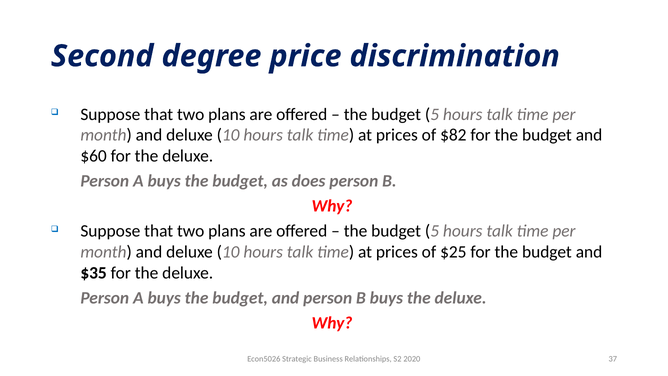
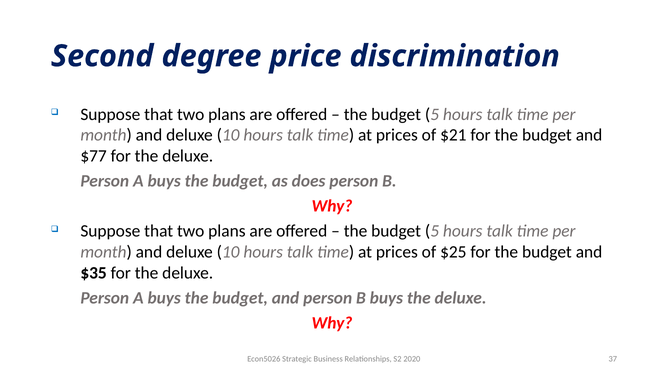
$82: $82 -> $21
$60: $60 -> $77
